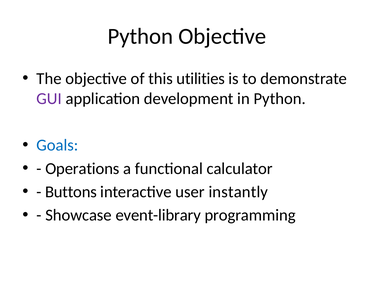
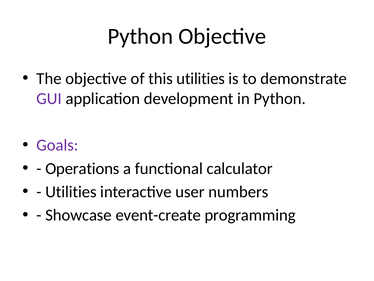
Goals colour: blue -> purple
Buttons at (71, 192): Buttons -> Utilities
instantly: instantly -> numbers
event-library: event-library -> event-create
